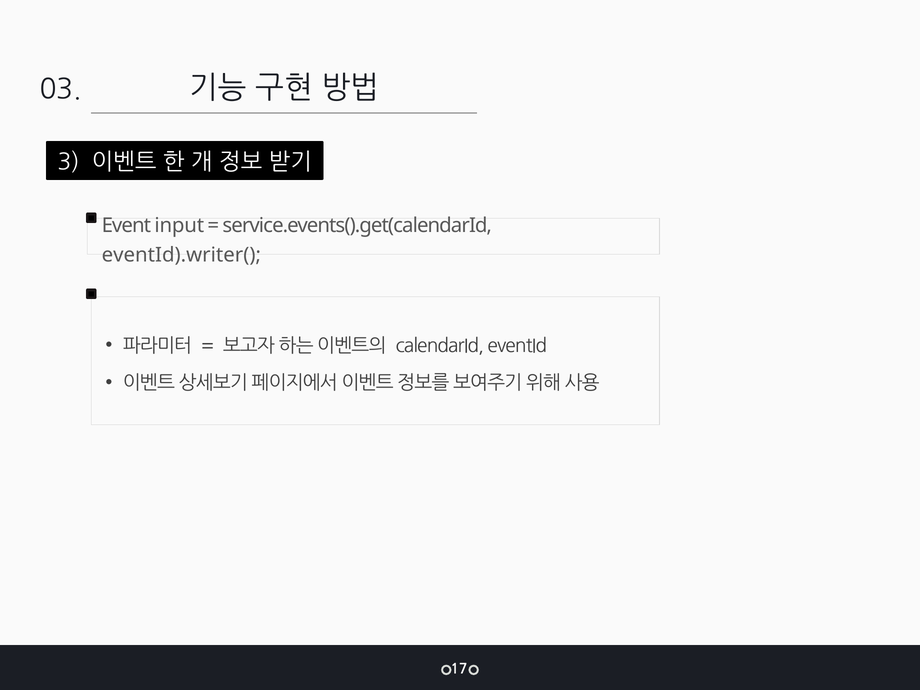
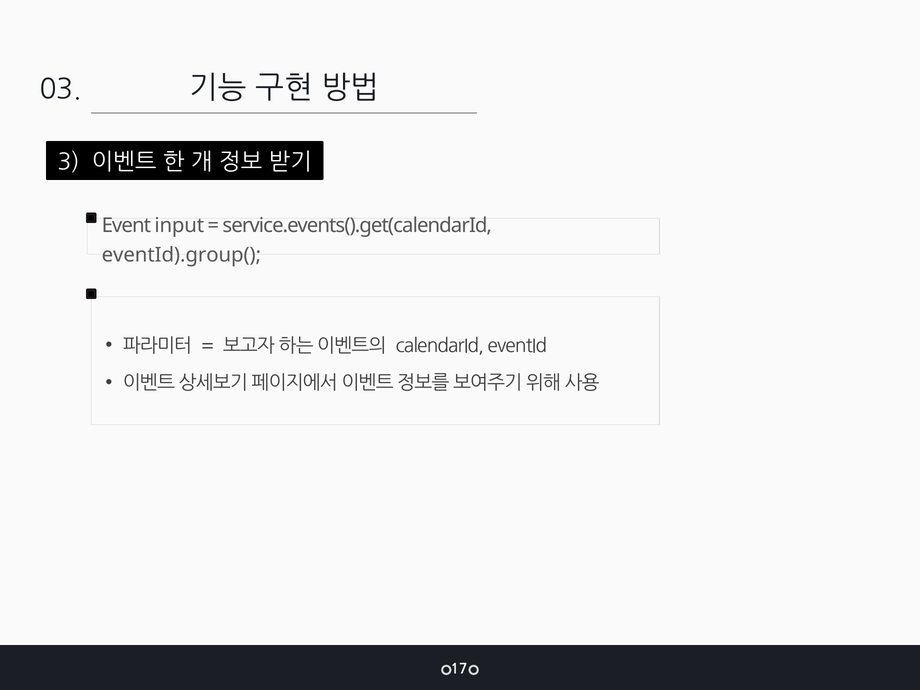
eventId).writer(: eventId).writer( -> eventId).group(
